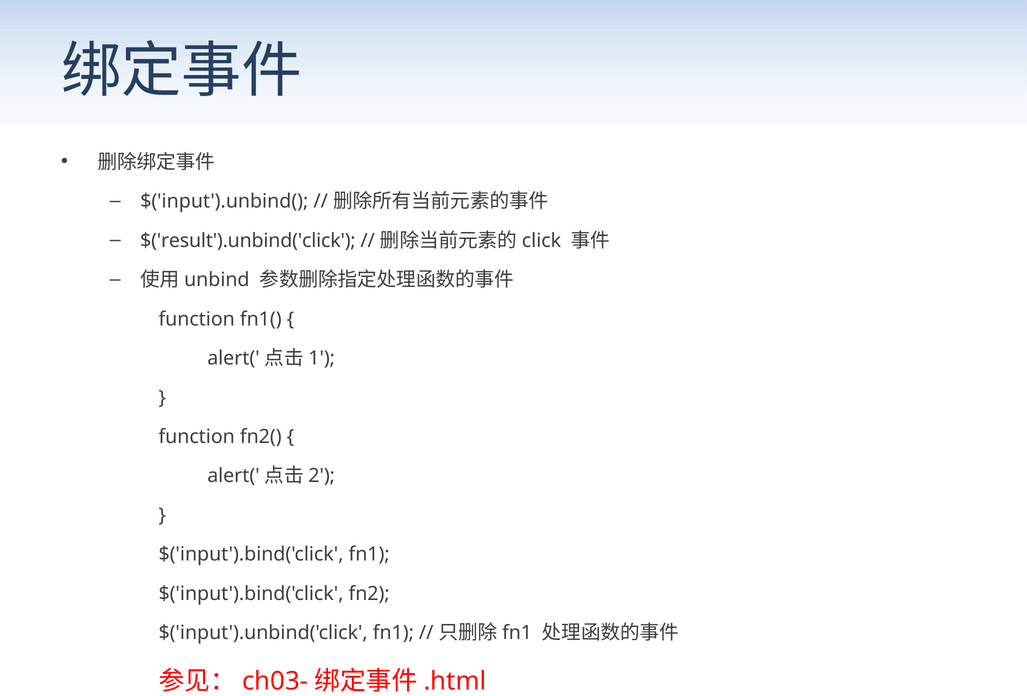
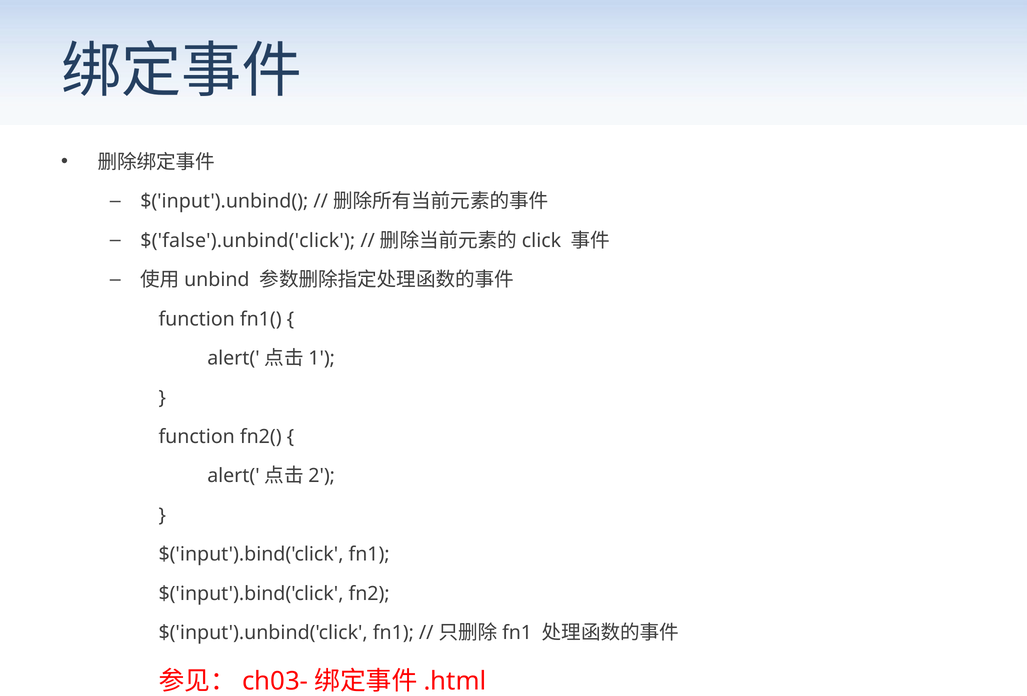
$('result').unbind('click: $('result').unbind('click -> $('false').unbind('click
